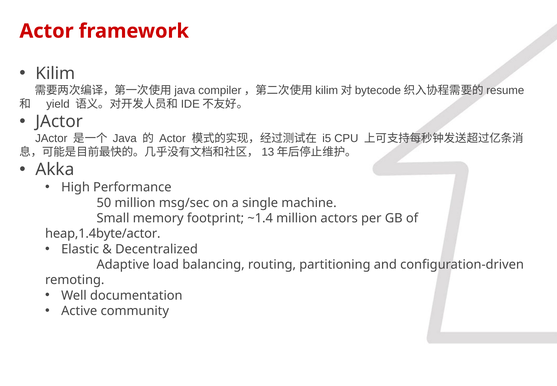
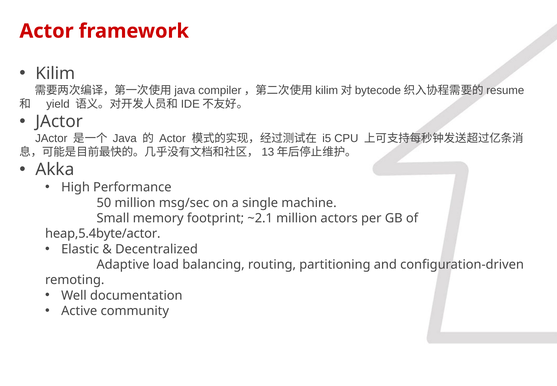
~1.4: ~1.4 -> ~2.1
heap,1.4byte/actor: heap,1.4byte/actor -> heap,5.4byte/actor
